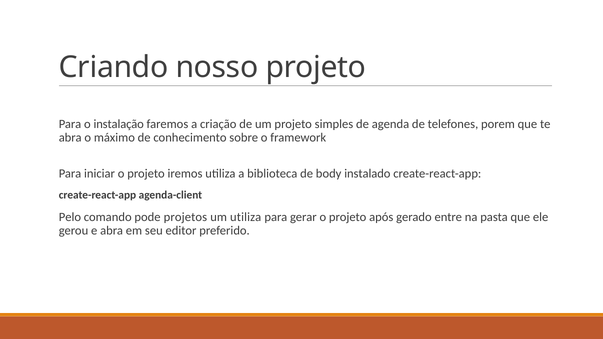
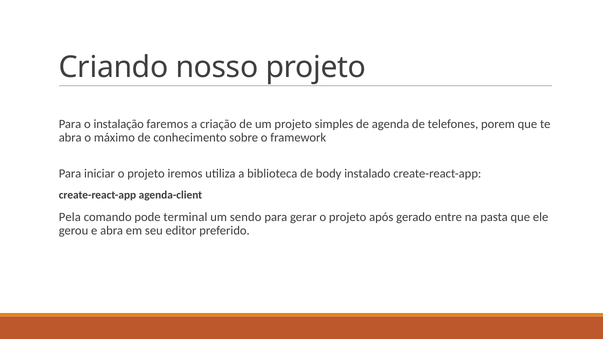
Pelo: Pelo -> Pela
projetos: projetos -> terminal
um utiliza: utiliza -> sendo
